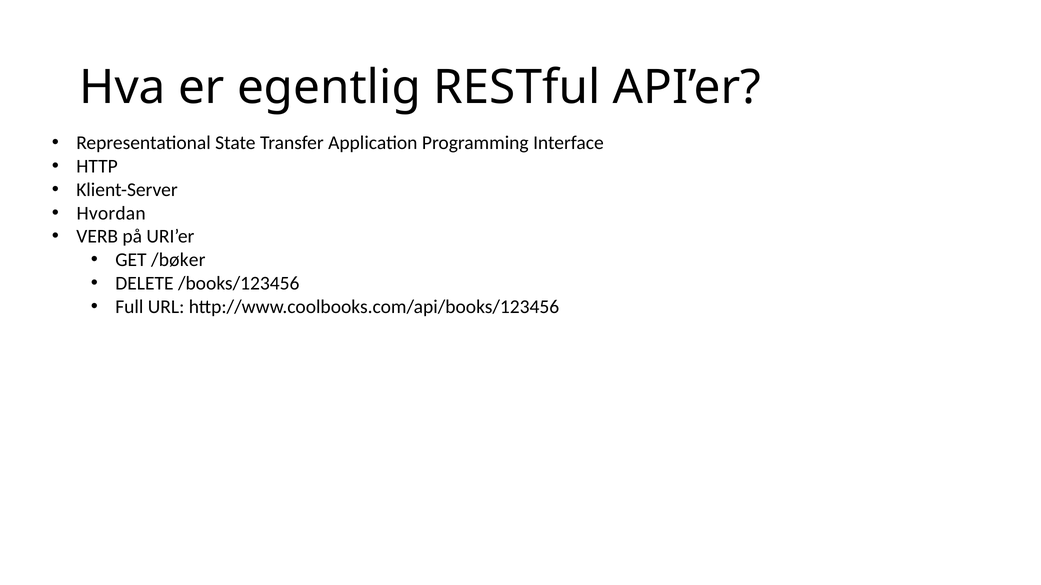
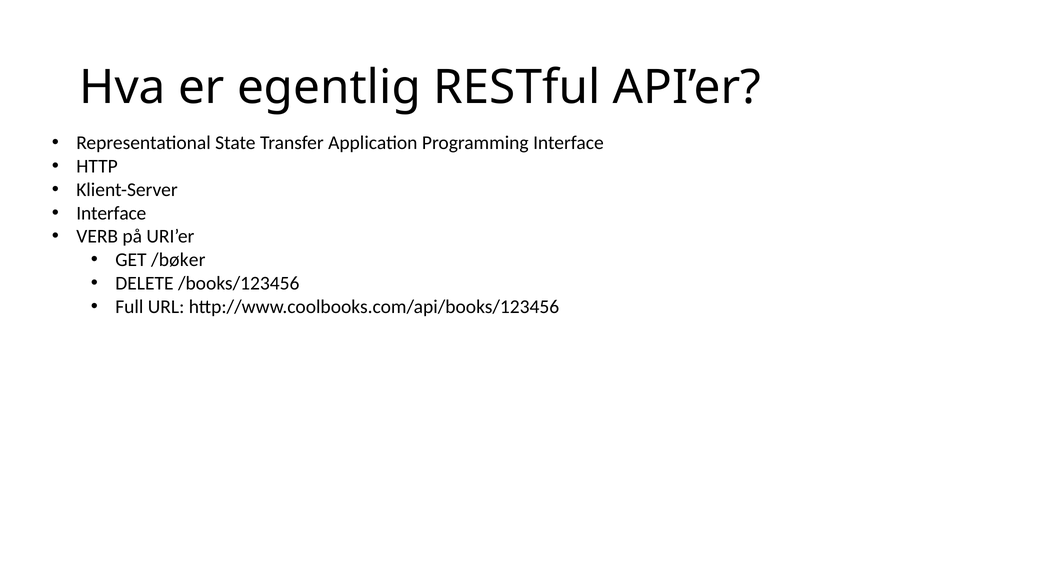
Hvordan at (111, 213): Hvordan -> Interface
